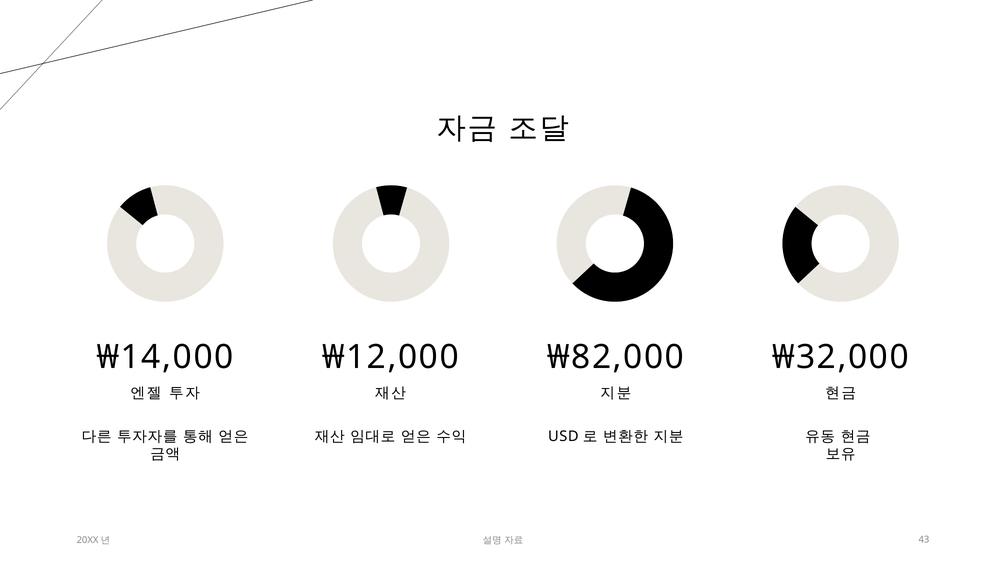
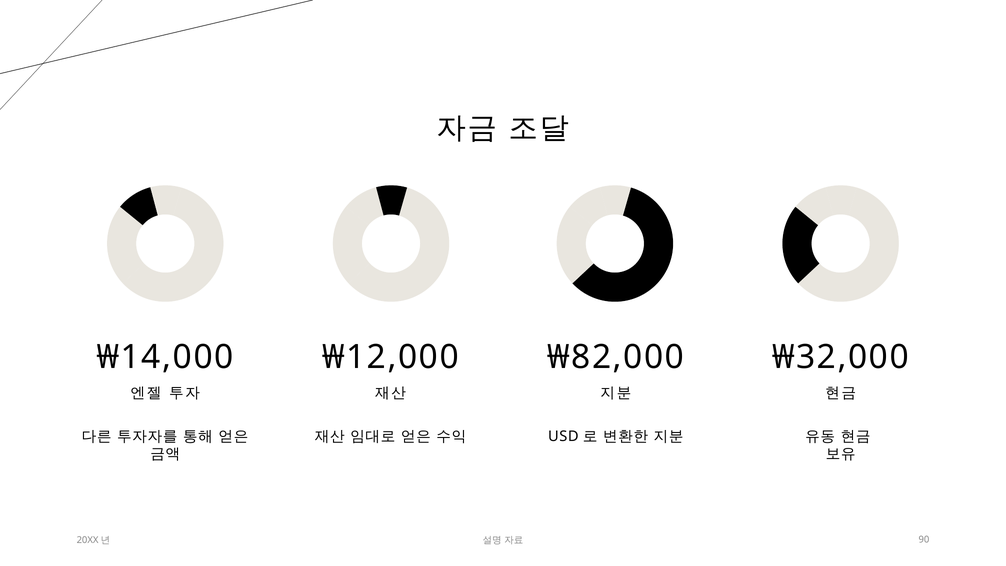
43: 43 -> 90
